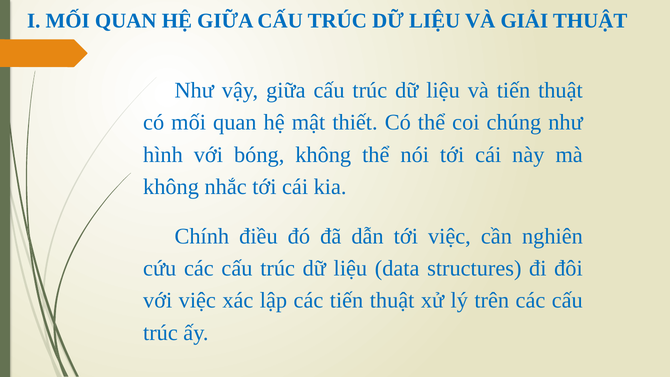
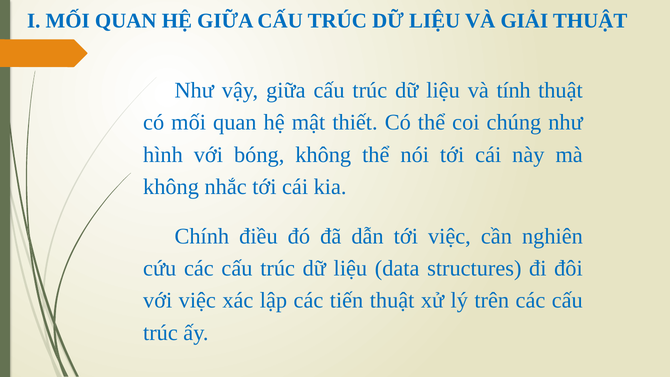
và tiến: tiến -> tính
